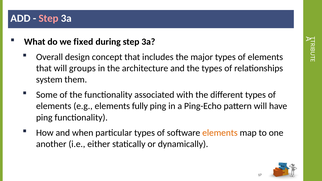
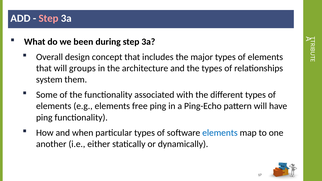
fixed: fixed -> been
fully: fully -> free
elements at (220, 133) colour: orange -> blue
